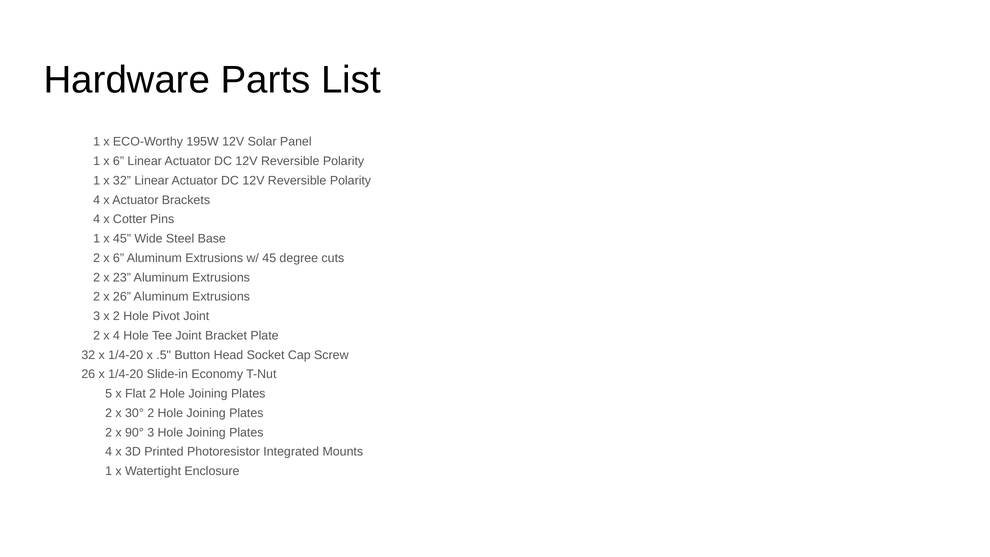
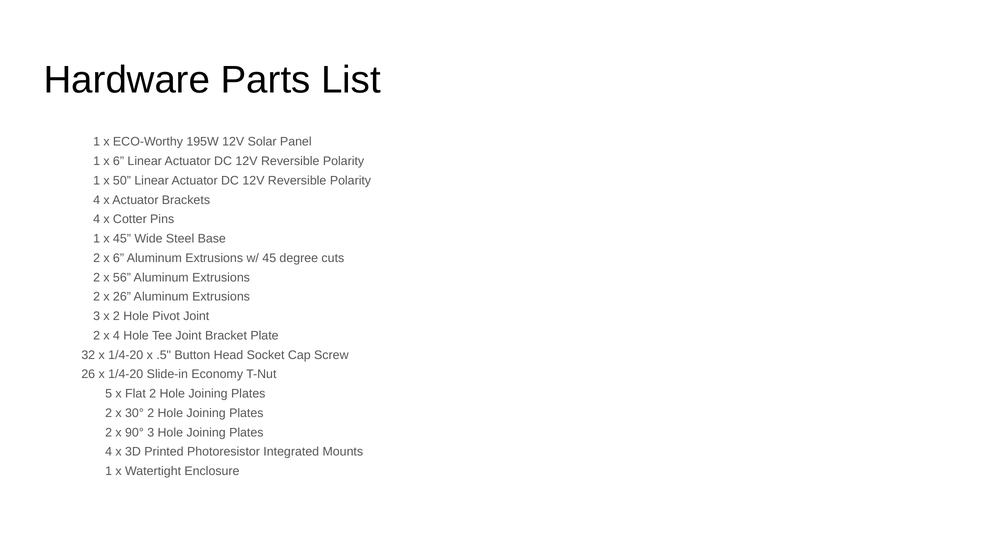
x 32: 32 -> 50
23: 23 -> 56
